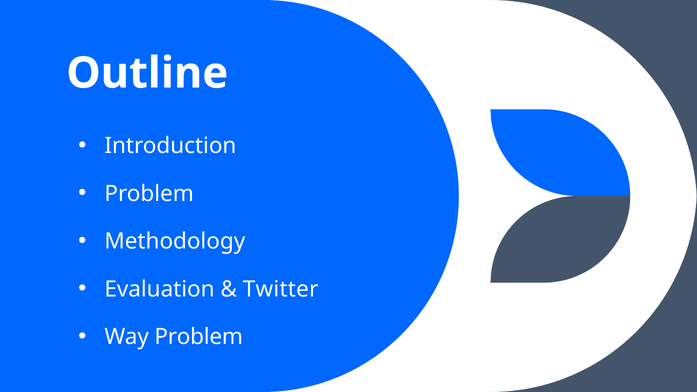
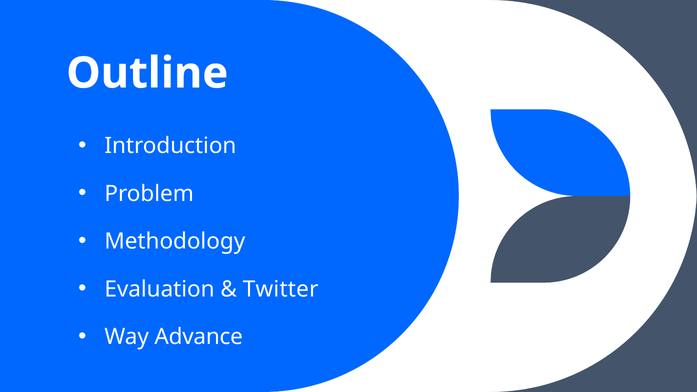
Way Problem: Problem -> Advance
